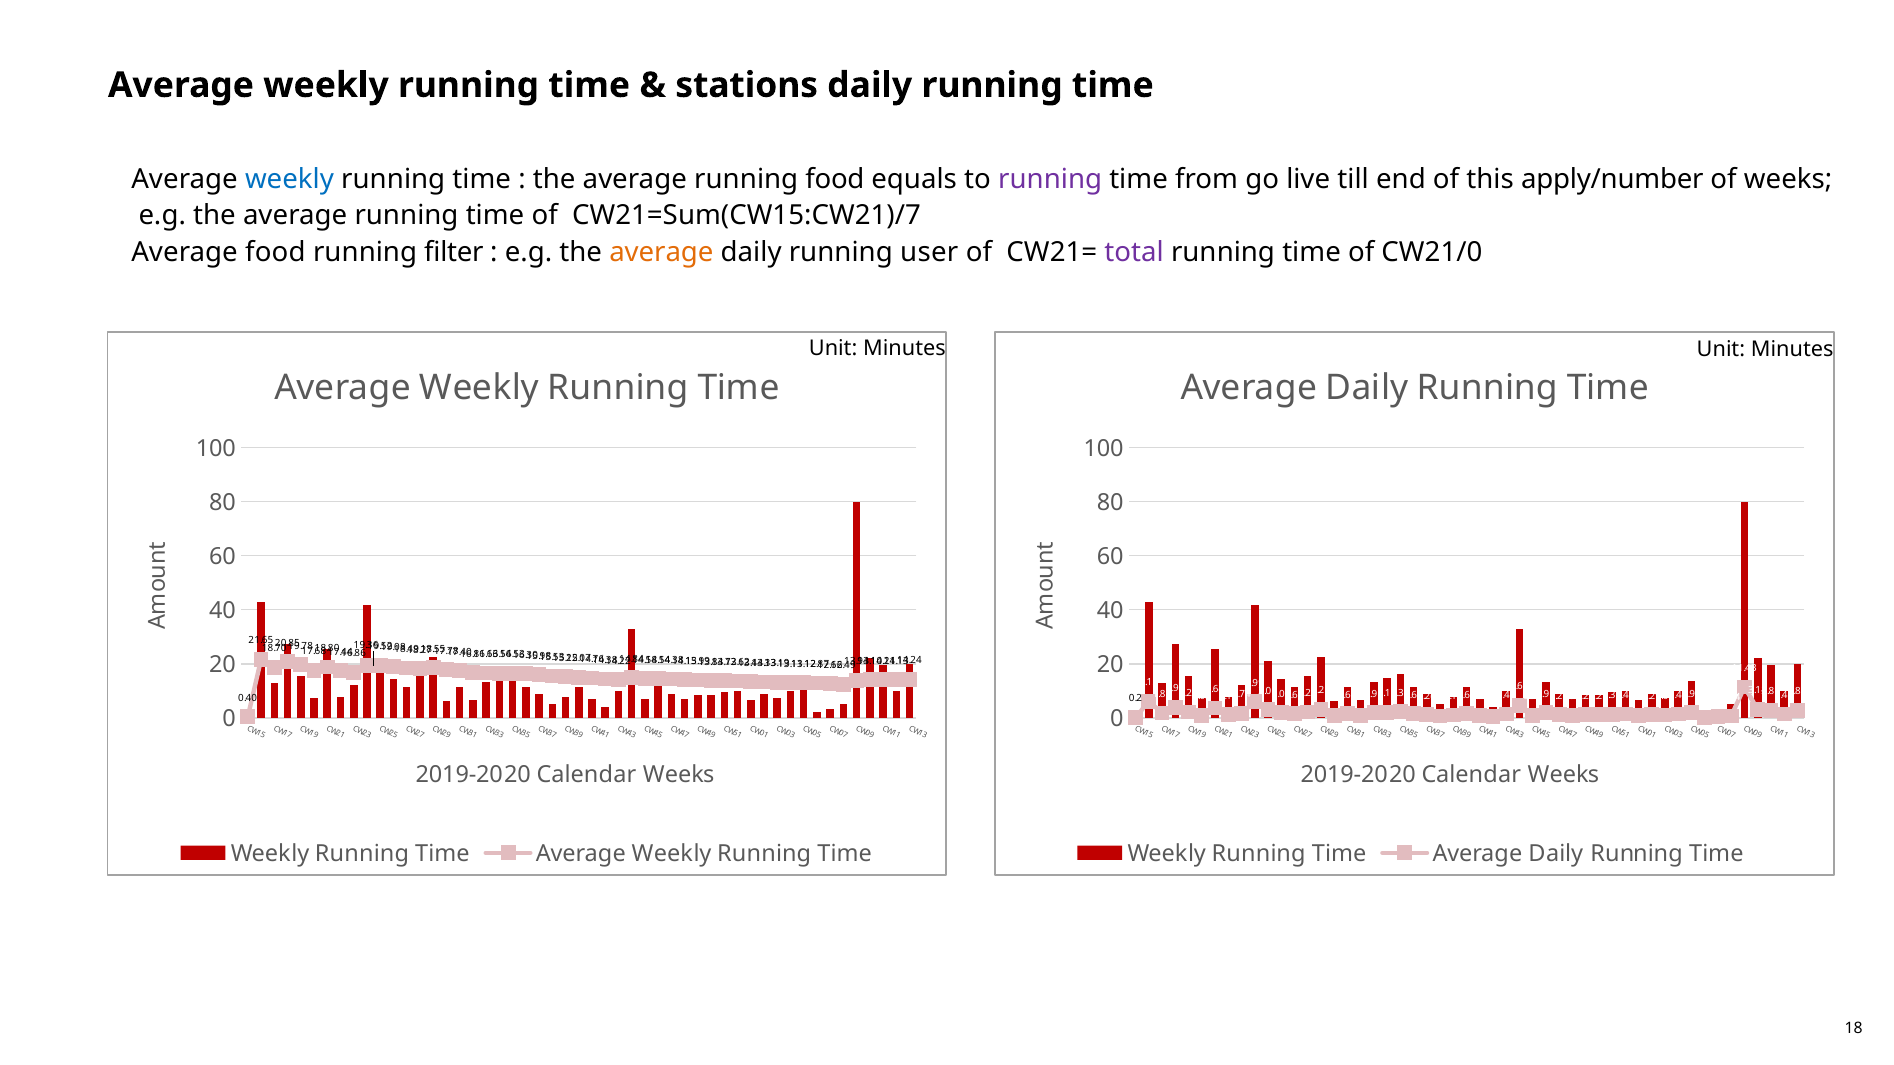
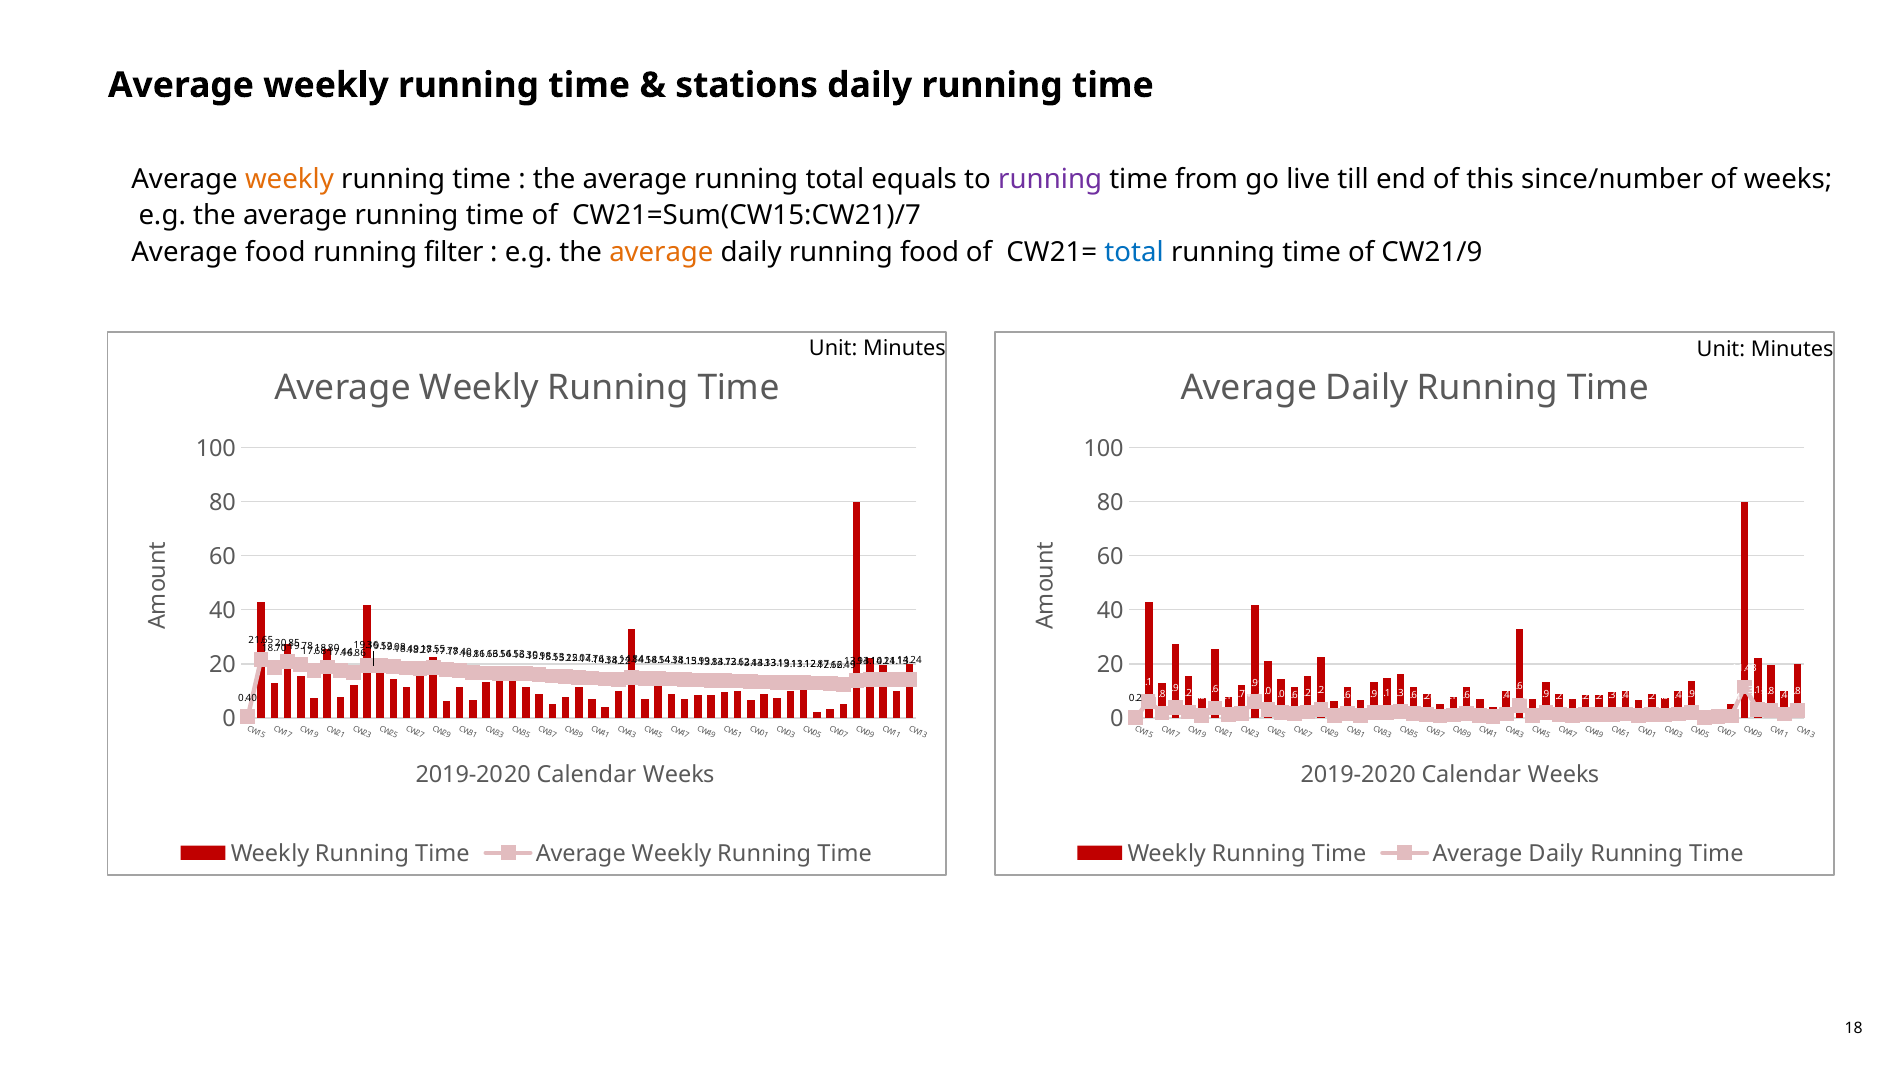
weekly at (289, 179) colour: blue -> orange
running food: food -> total
apply/number: apply/number -> since/number
running user: user -> food
total at (1134, 252) colour: purple -> blue
CW21/0: CW21/0 -> CW21/9
